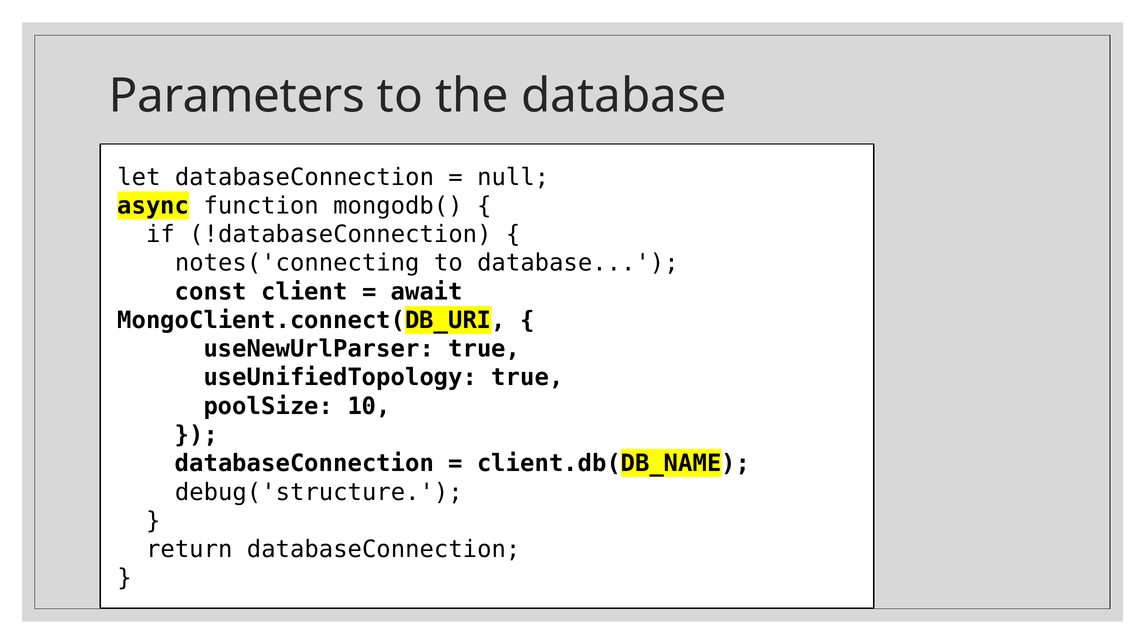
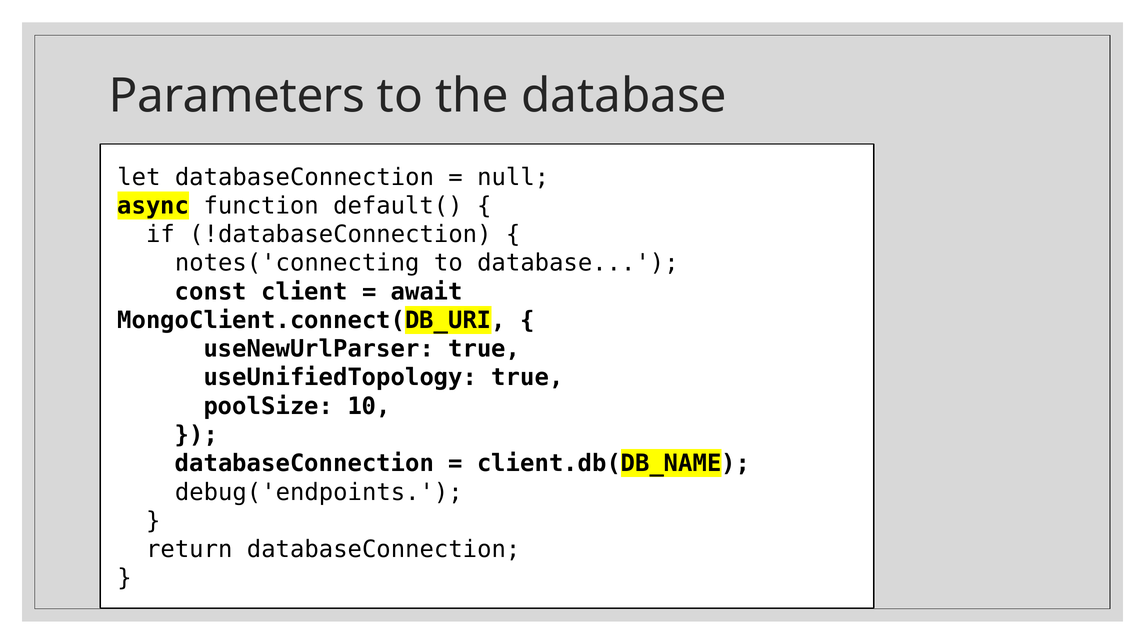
mongodb(: mongodb( -> default(
debug('structure: debug('structure -> debug('endpoints
